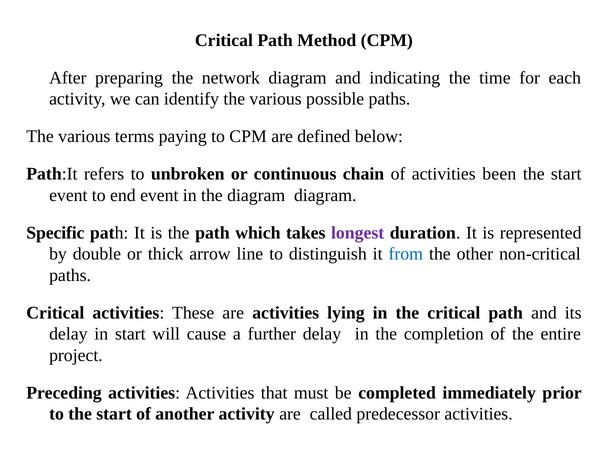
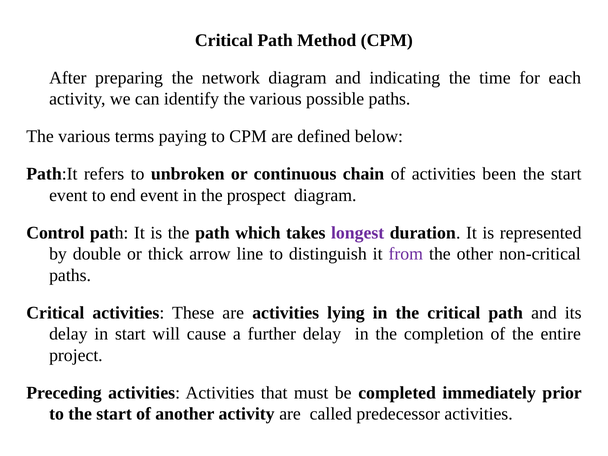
the diagram: diagram -> prospect
Specific: Specific -> Control
from colour: blue -> purple
